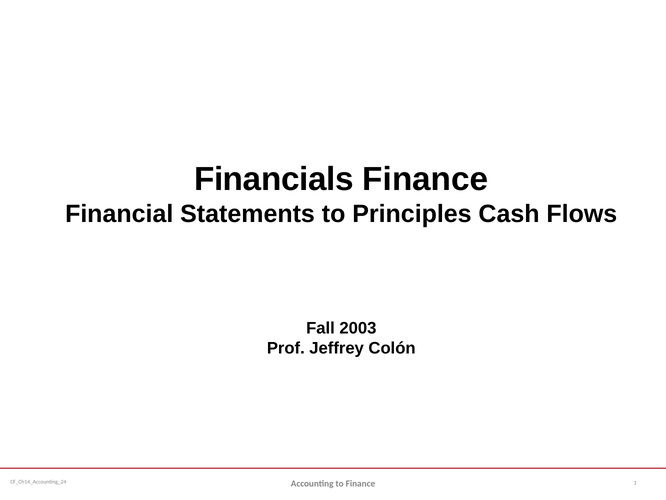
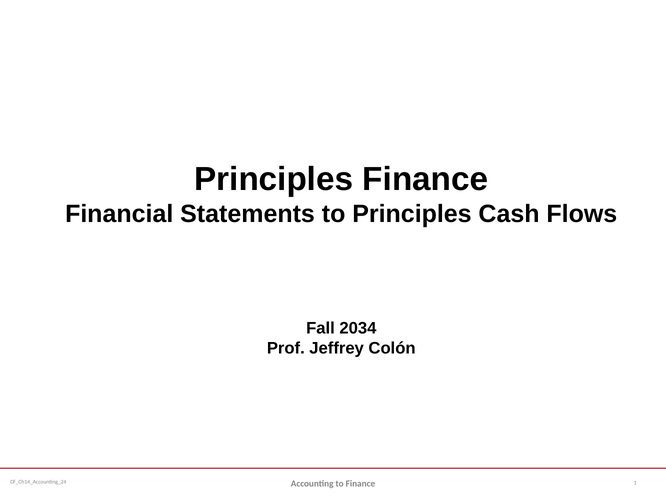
Financials at (274, 179): Financials -> Principles
2003: 2003 -> 2034
